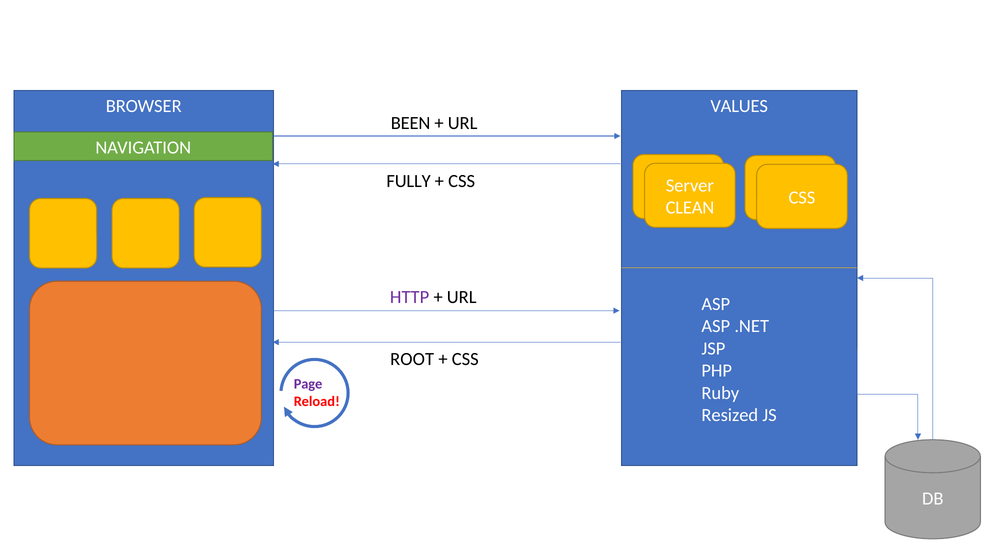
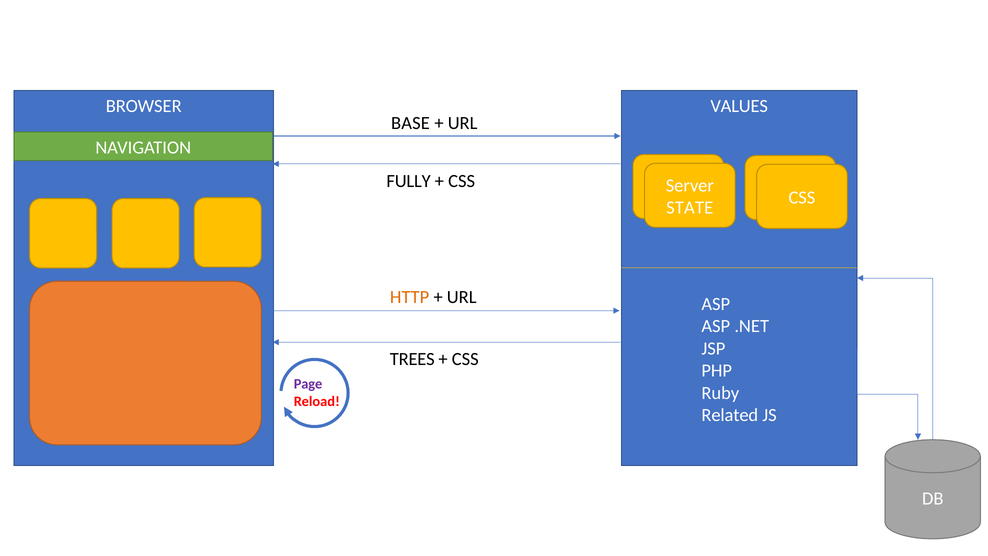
BEEN: BEEN -> BASE
CLEAN: CLEAN -> STATE
HTTP colour: purple -> orange
ROOT: ROOT -> TREES
Resized: Resized -> Related
